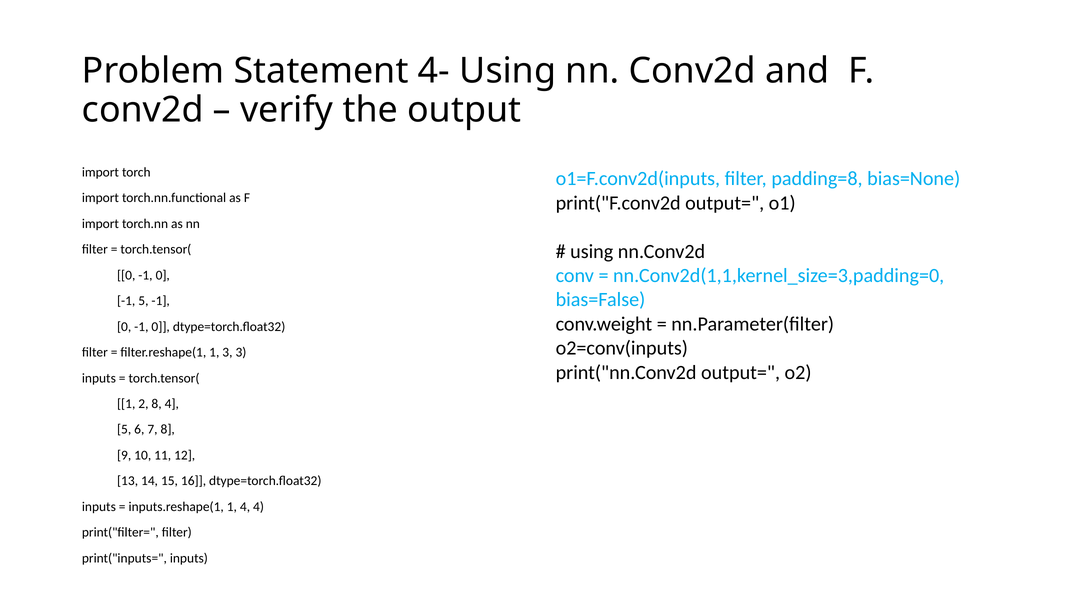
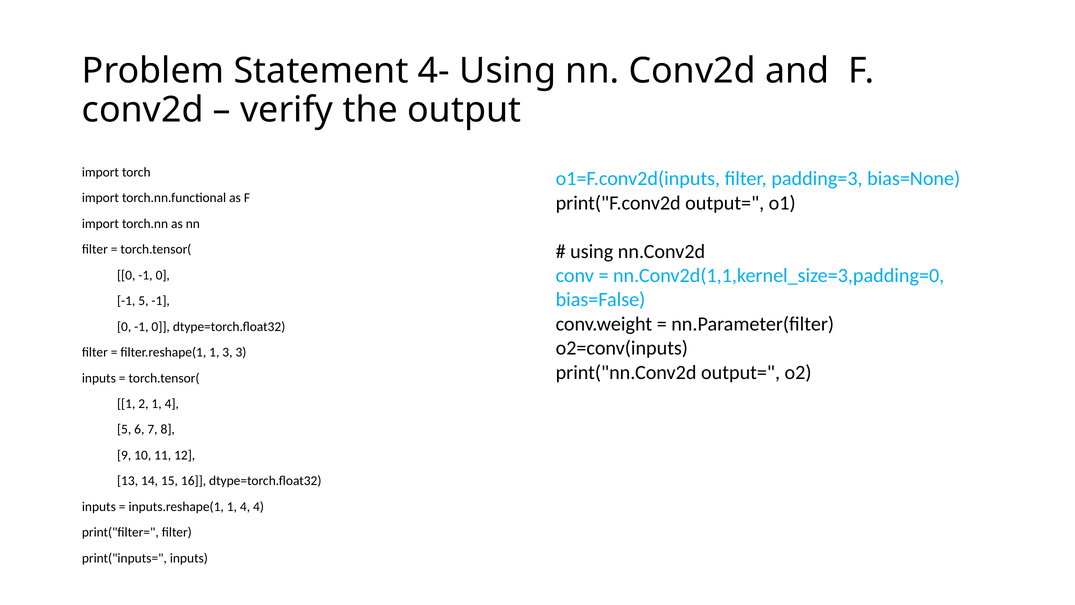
padding=8: padding=8 -> padding=3
2 8: 8 -> 1
